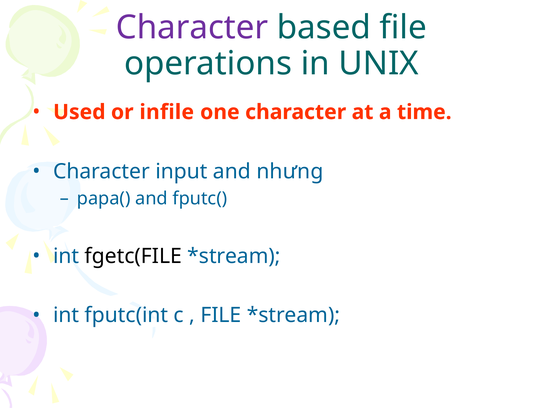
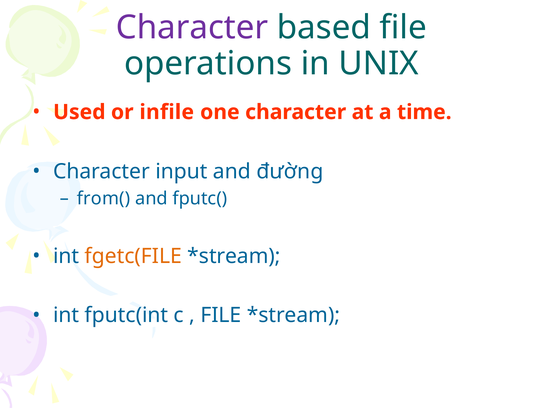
nhưng: nhưng -> đường
papa(: papa( -> from(
fgetc(FILE colour: black -> orange
